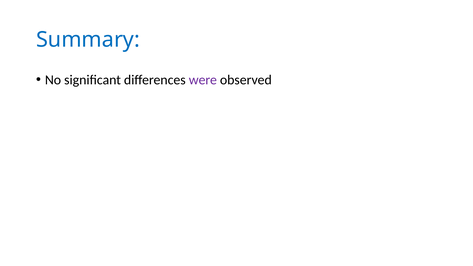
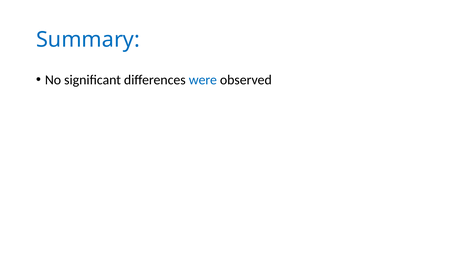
were colour: purple -> blue
